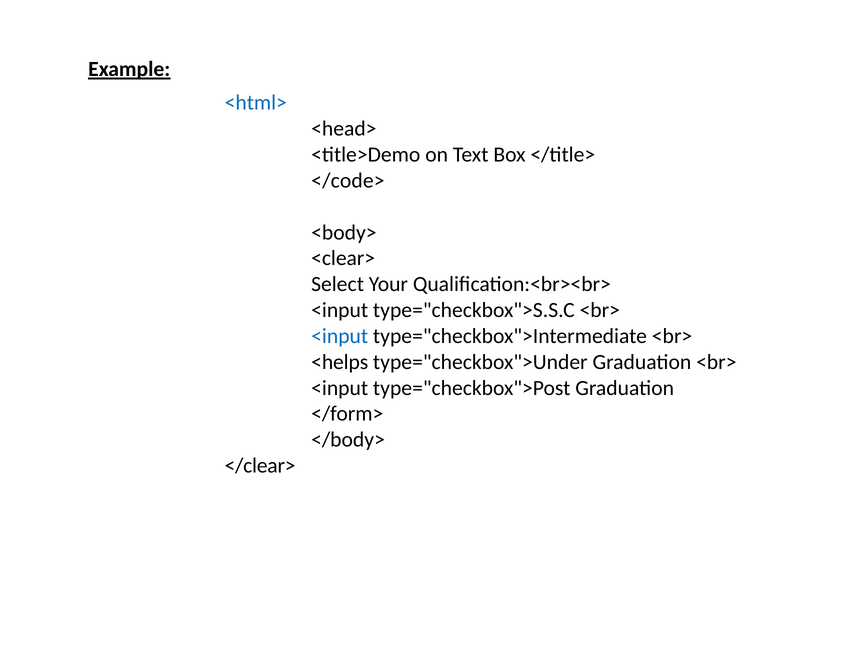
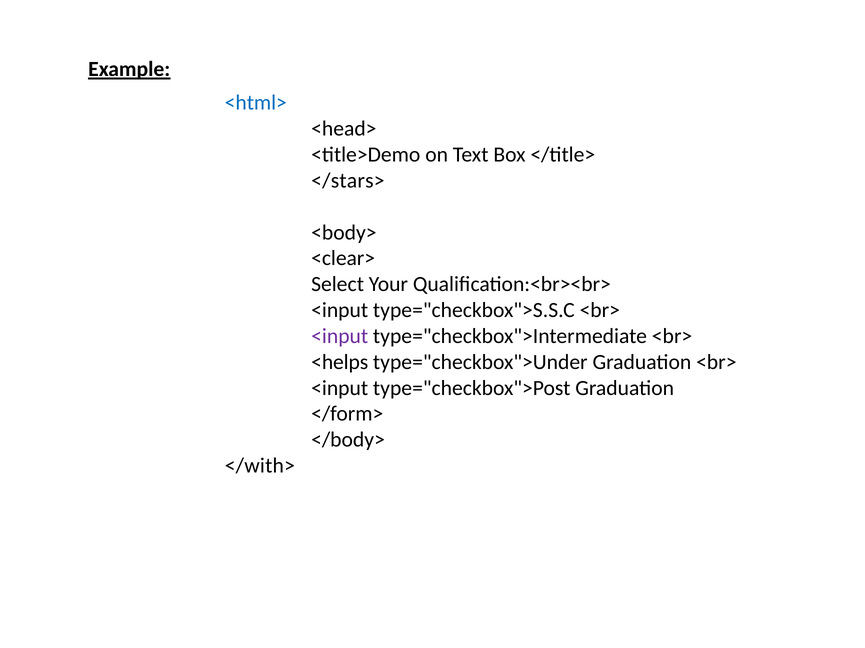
</code>: </code> -> </stars>
<input at (340, 336) colour: blue -> purple
</clear>: </clear> -> </with>
